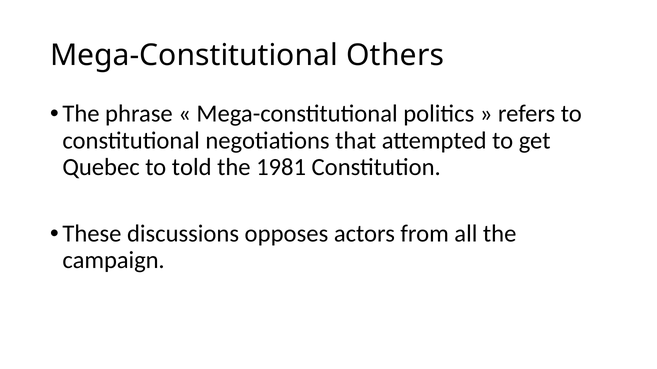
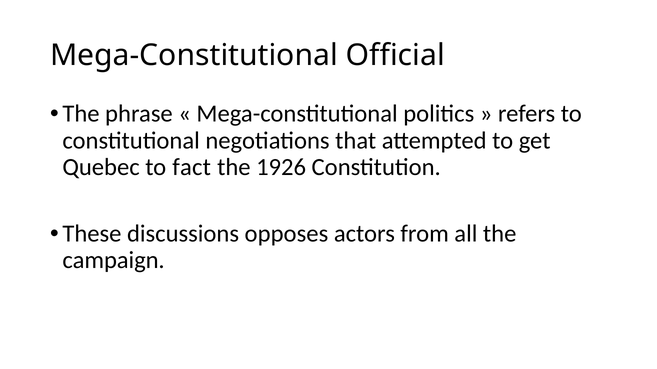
Others: Others -> Official
told: told -> fact
1981: 1981 -> 1926
